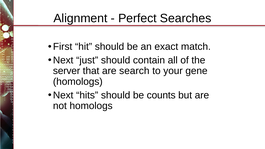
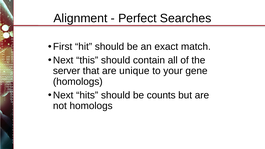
just: just -> this
search: search -> unique
